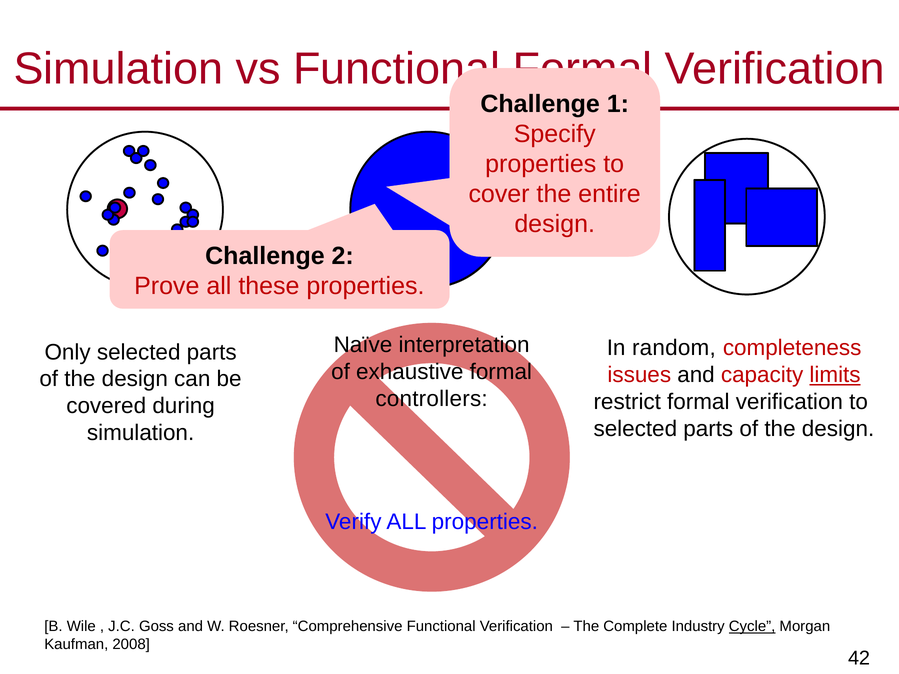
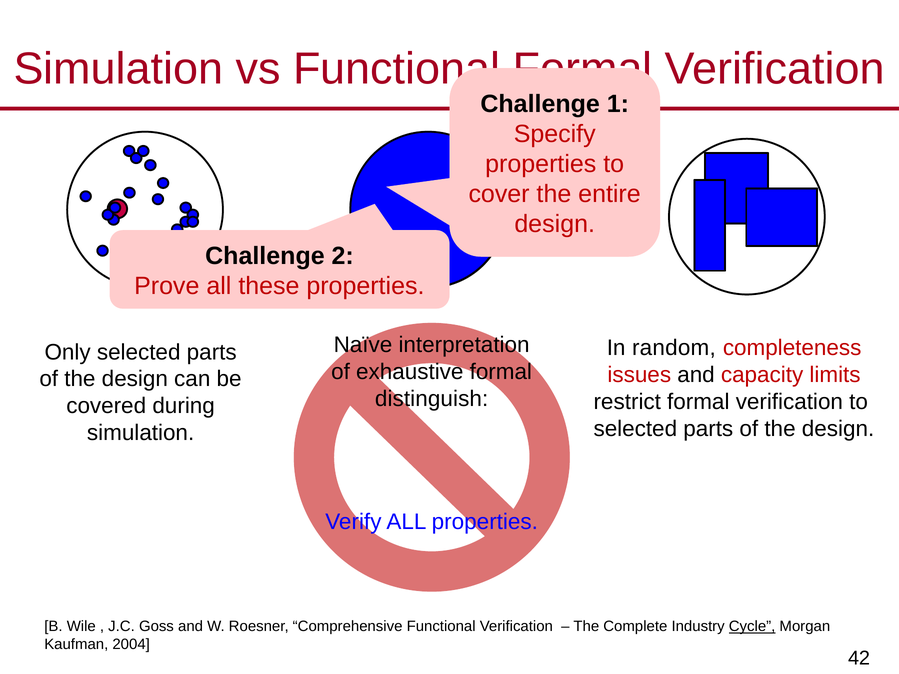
limits underline: present -> none
controllers: controllers -> distinguish
2008: 2008 -> 2004
